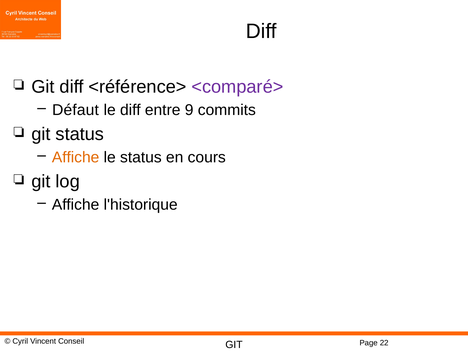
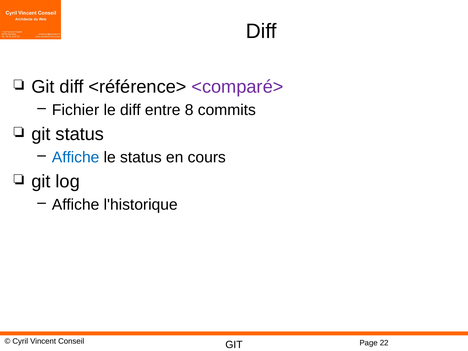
Défaut: Défaut -> Fichier
9: 9 -> 8
Affiche at (76, 157) colour: orange -> blue
